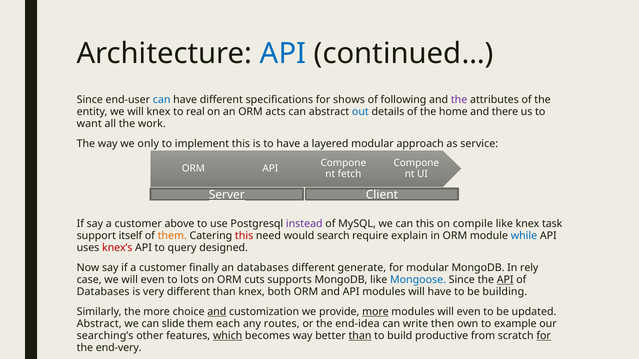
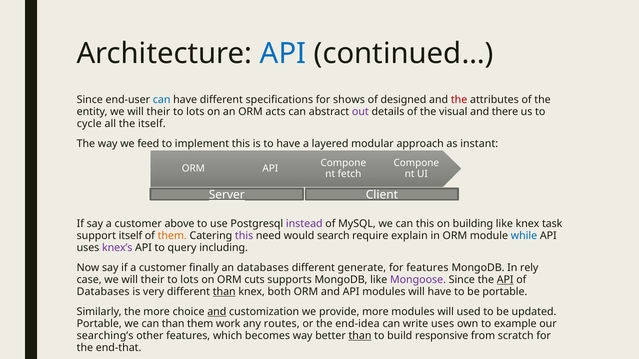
following: following -> designed
the at (459, 100) colour: purple -> red
entity we will knex: knex -> their
real at (195, 112): real -> lots
out colour: blue -> purple
home: home -> visual
want: want -> cycle
the work: work -> itself
only: only -> feed
service: service -> instant
compile: compile -> building
this at (244, 236) colour: red -> purple
knex’s colour: red -> purple
designed: designed -> including
for modular: modular -> features
case we will even: even -> their
Mongoose colour: blue -> purple
than at (224, 292) underline: none -> present
be building: building -> portable
more at (375, 312) underline: present -> none
modules will even: even -> used
Abstract at (99, 324): Abstract -> Portable
can slide: slide -> than
each: each -> work
write then: then -> uses
which underline: present -> none
productive: productive -> responsive
for at (544, 336) underline: present -> none
end-very: end-very -> end-that
